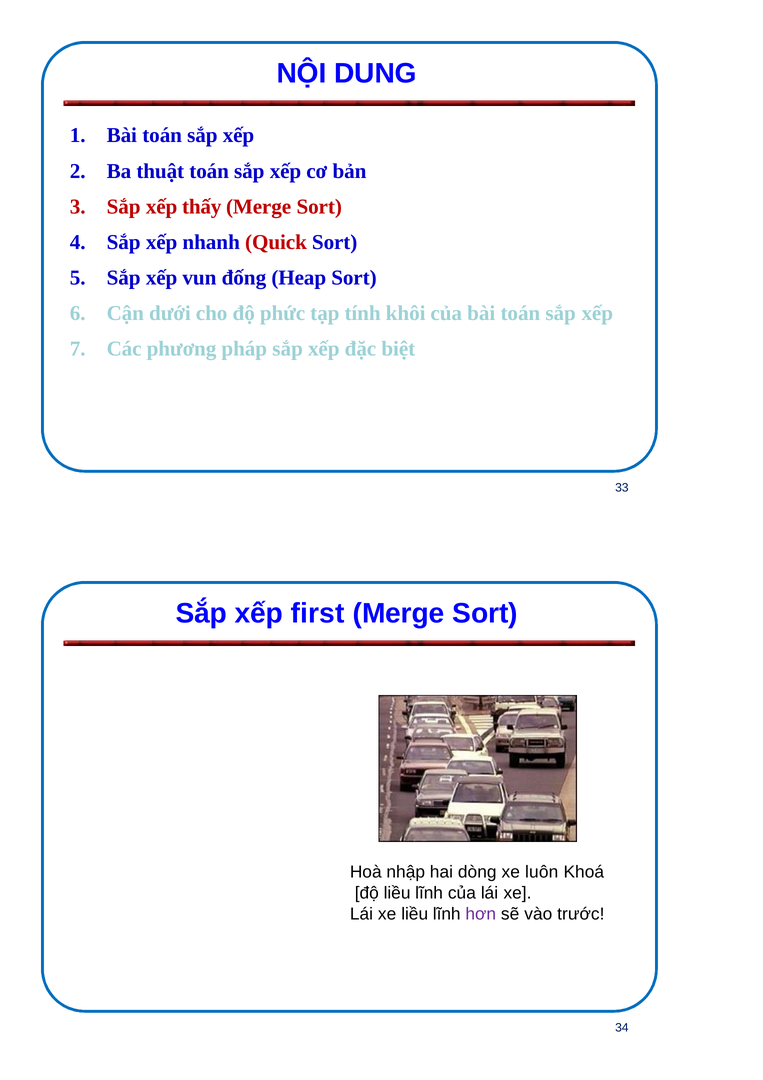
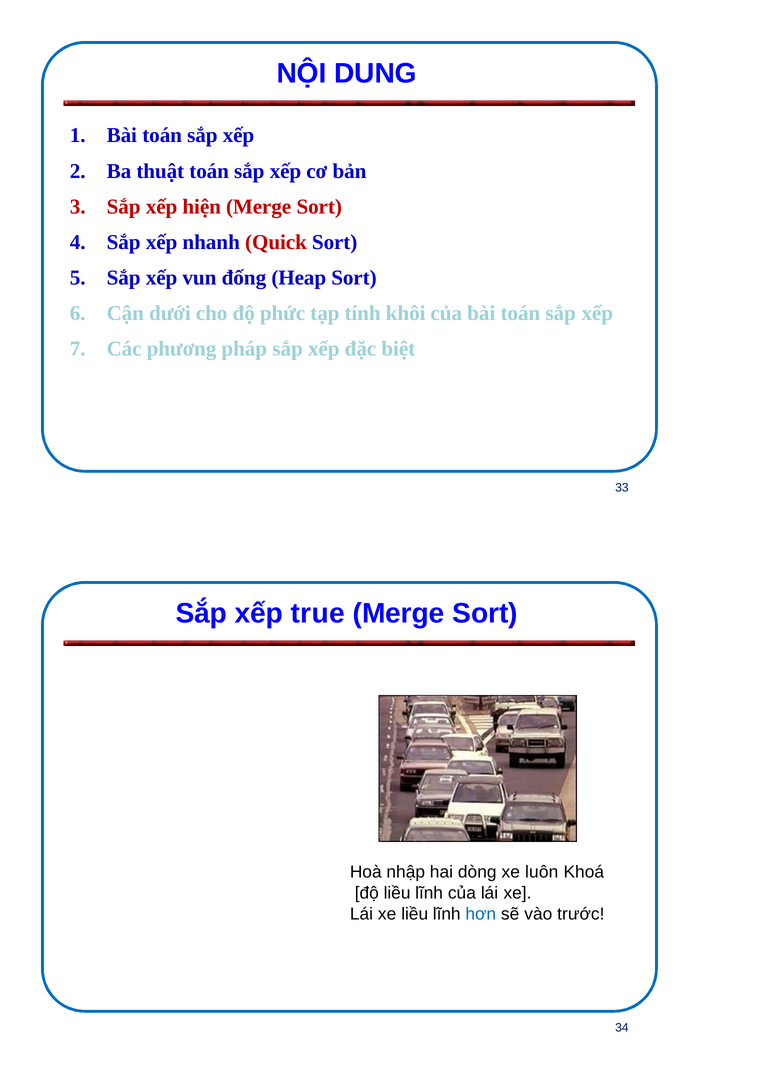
thấy: thấy -> hiện
first: first -> true
hơn colour: purple -> blue
